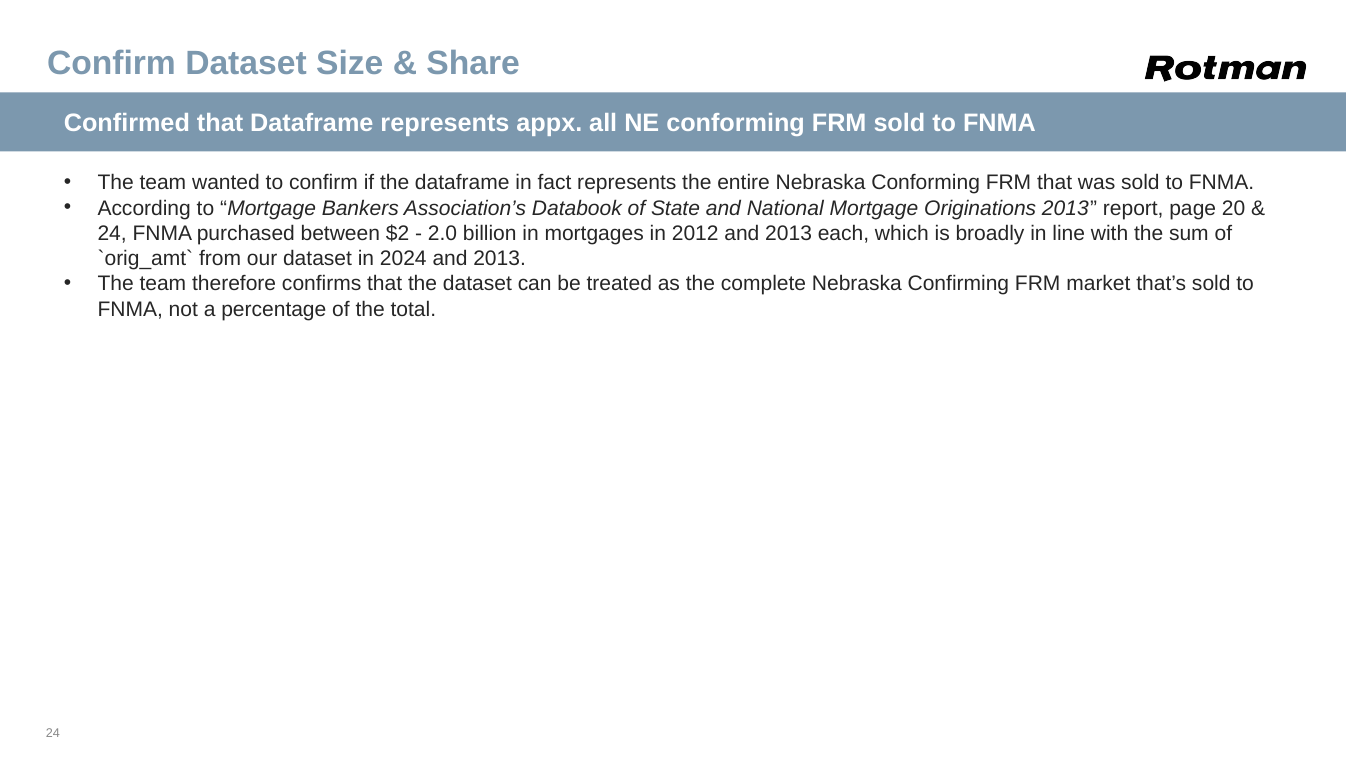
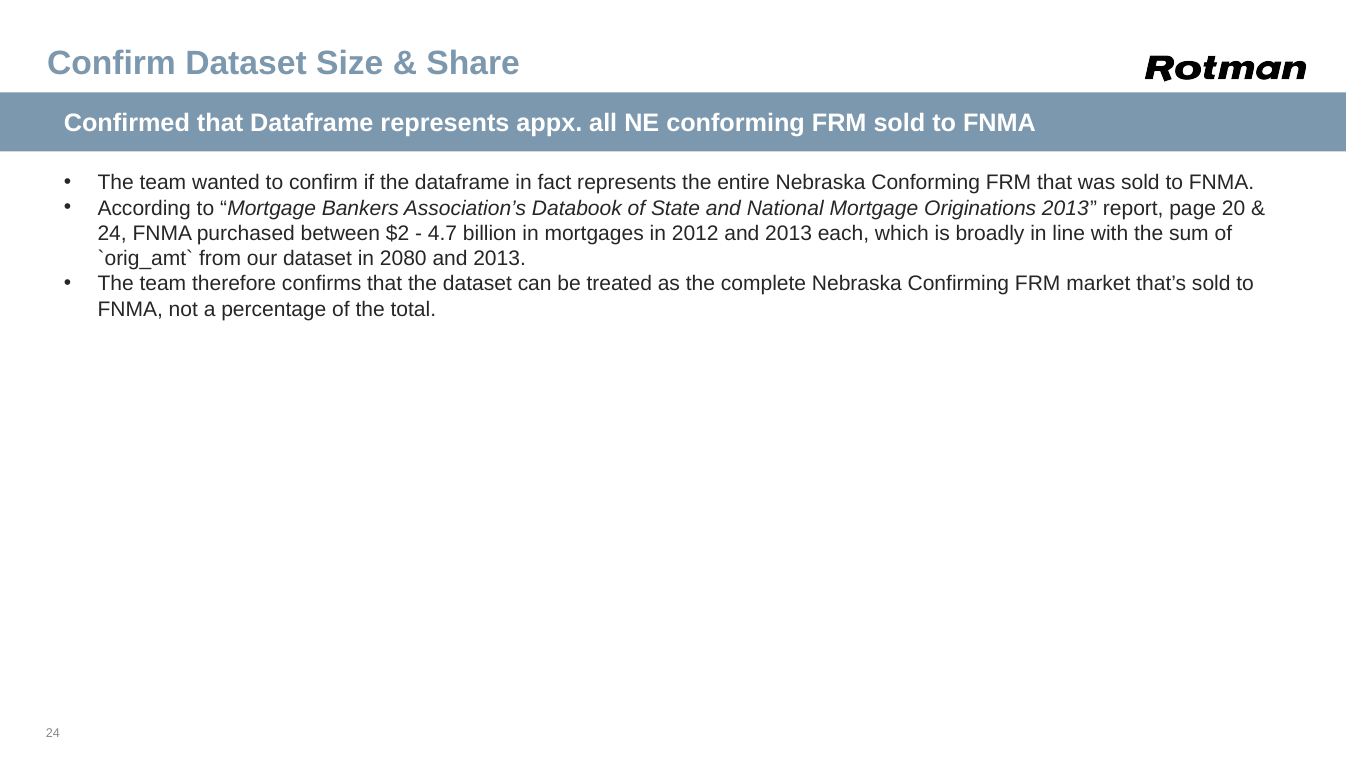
2.0: 2.0 -> 4.7
2024: 2024 -> 2080
